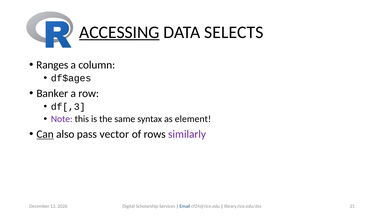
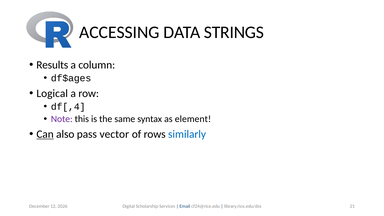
ACCESSING underline: present -> none
SELECTS: SELECTS -> STRINGS
Ranges: Ranges -> Results
Banker: Banker -> Logical
df[,3: df[,3 -> df[,4
similarly colour: purple -> blue
